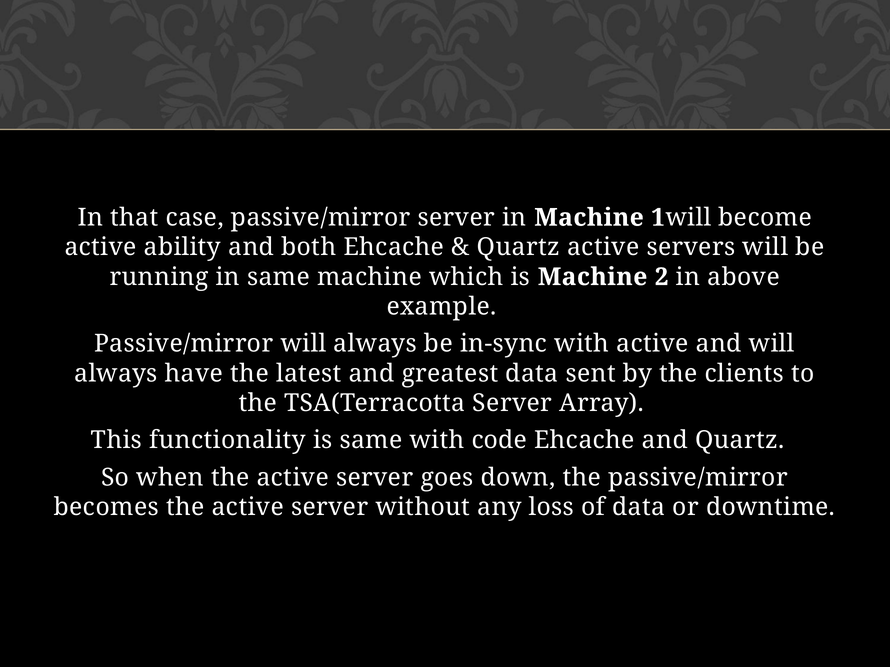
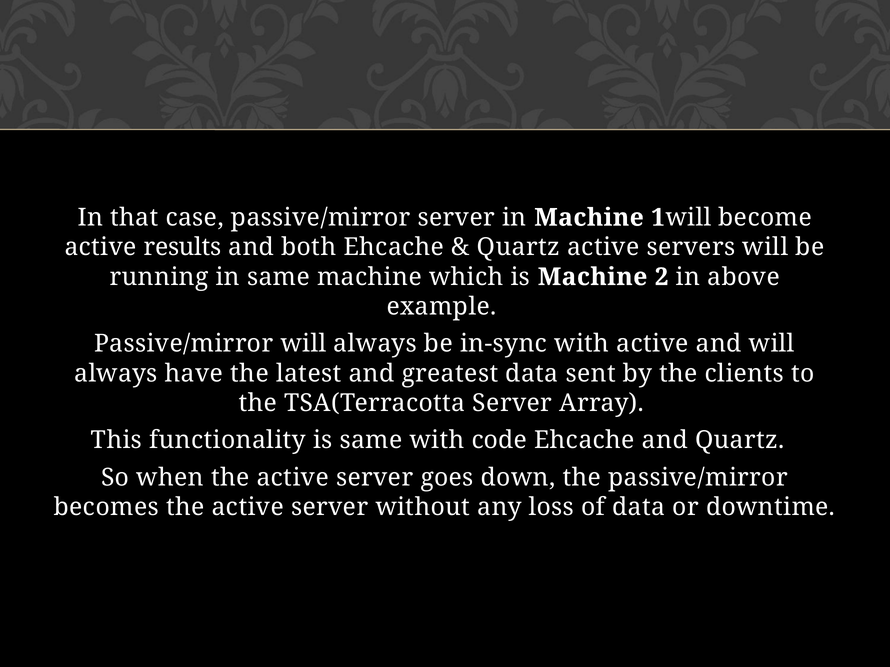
ability: ability -> results
